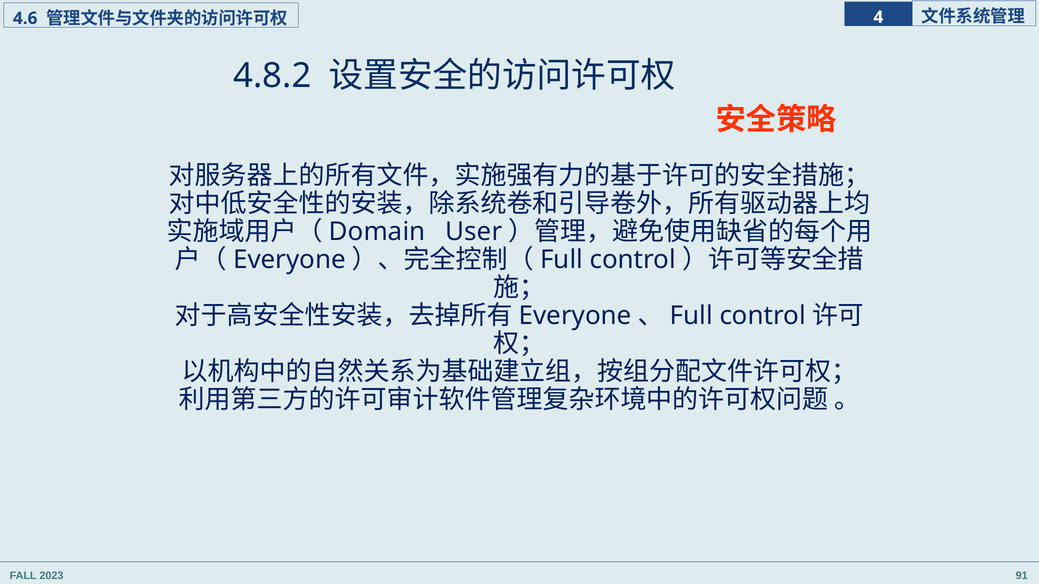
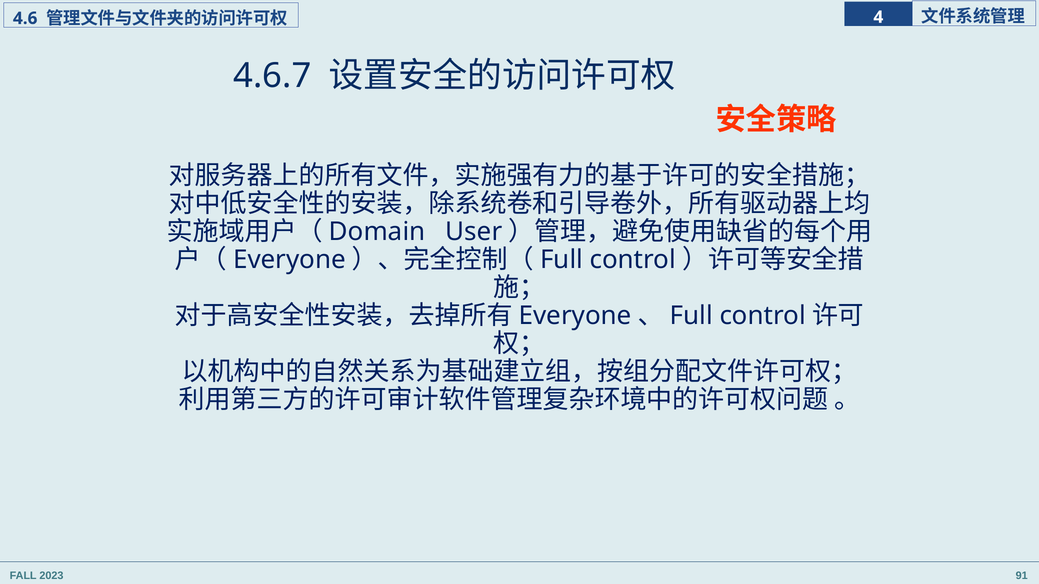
4.8.2: 4.8.2 -> 4.6.7
